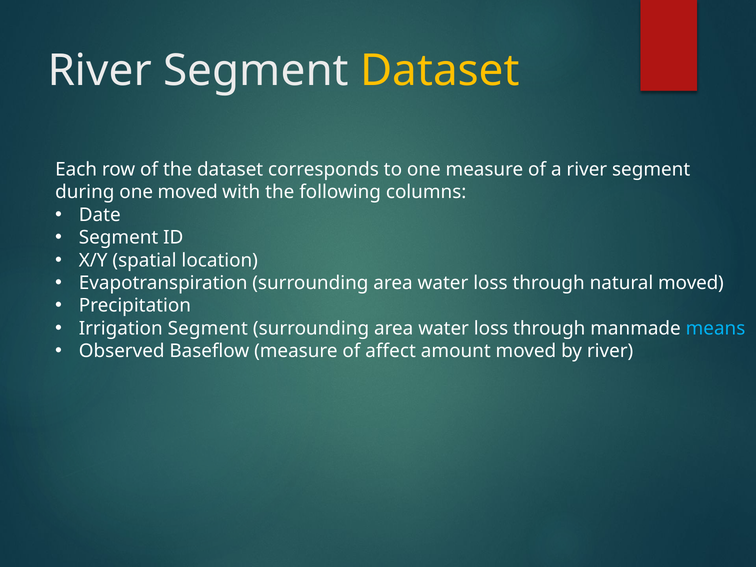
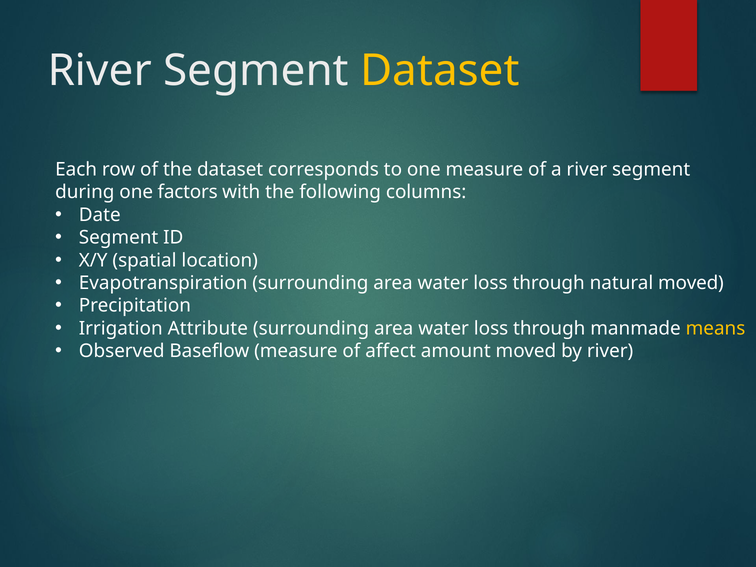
one moved: moved -> factors
Irrigation Segment: Segment -> Attribute
means colour: light blue -> yellow
